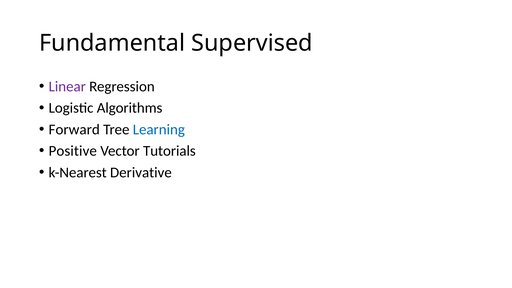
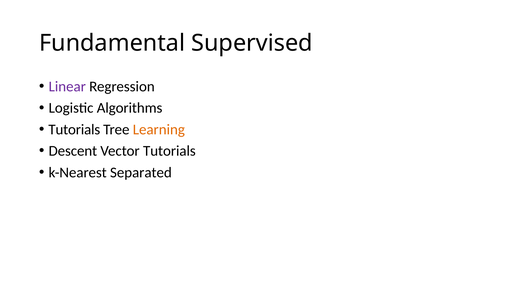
Forward at (74, 130): Forward -> Tutorials
Learning colour: blue -> orange
Positive: Positive -> Descent
Derivative: Derivative -> Separated
